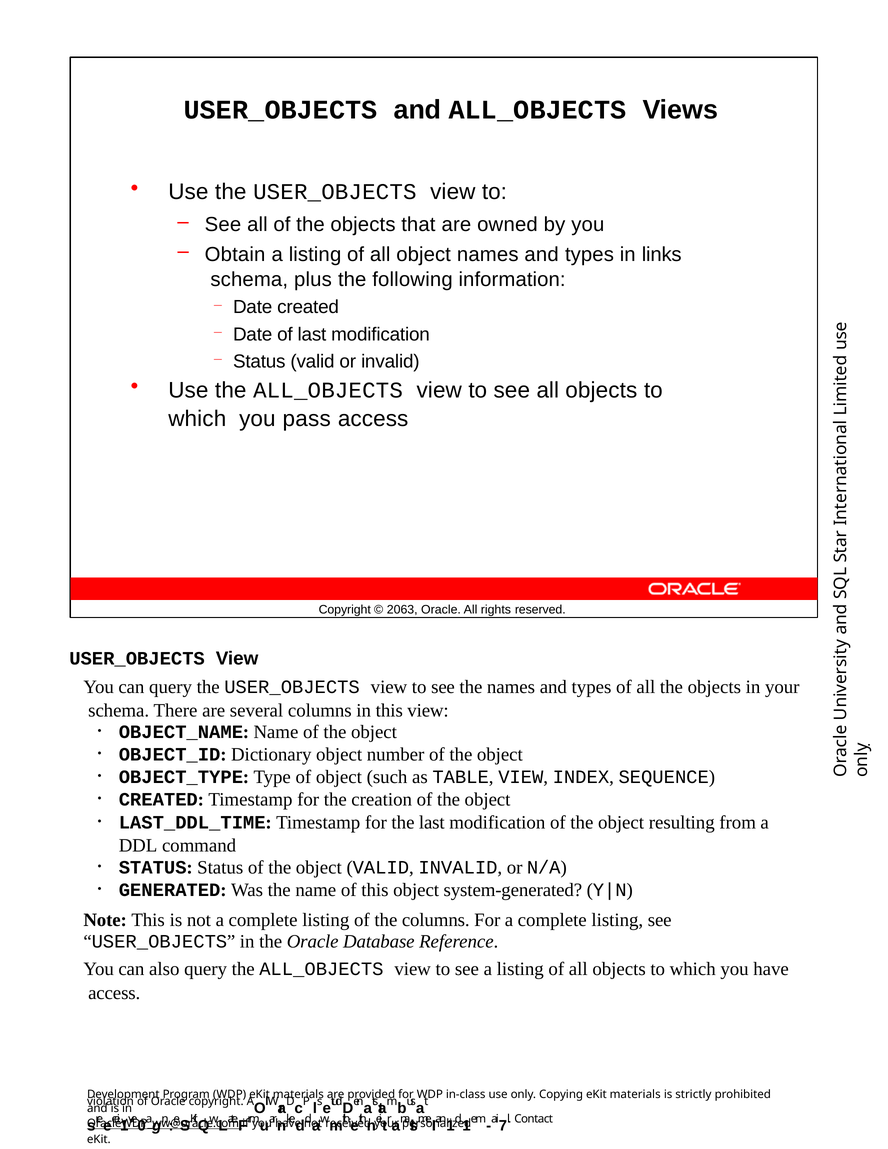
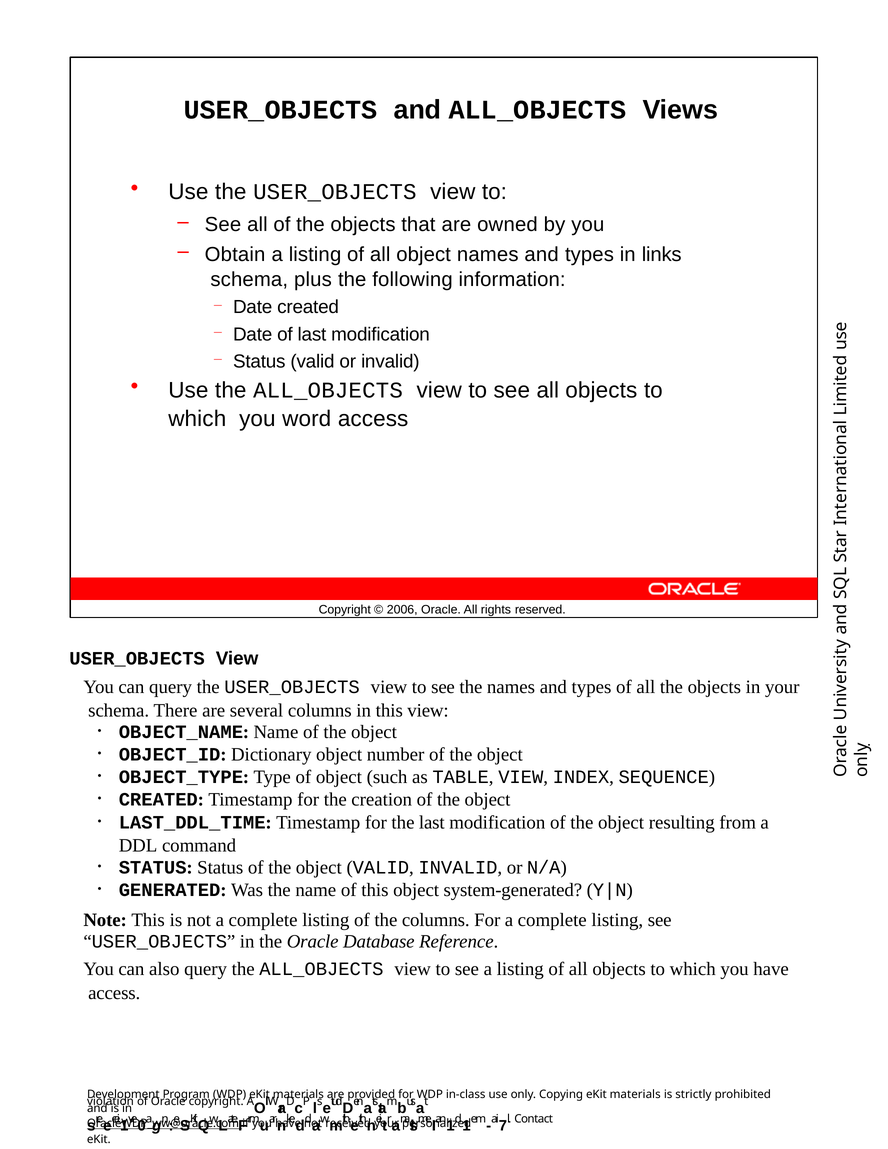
pass: pass -> word
2063: 2063 -> 2006
